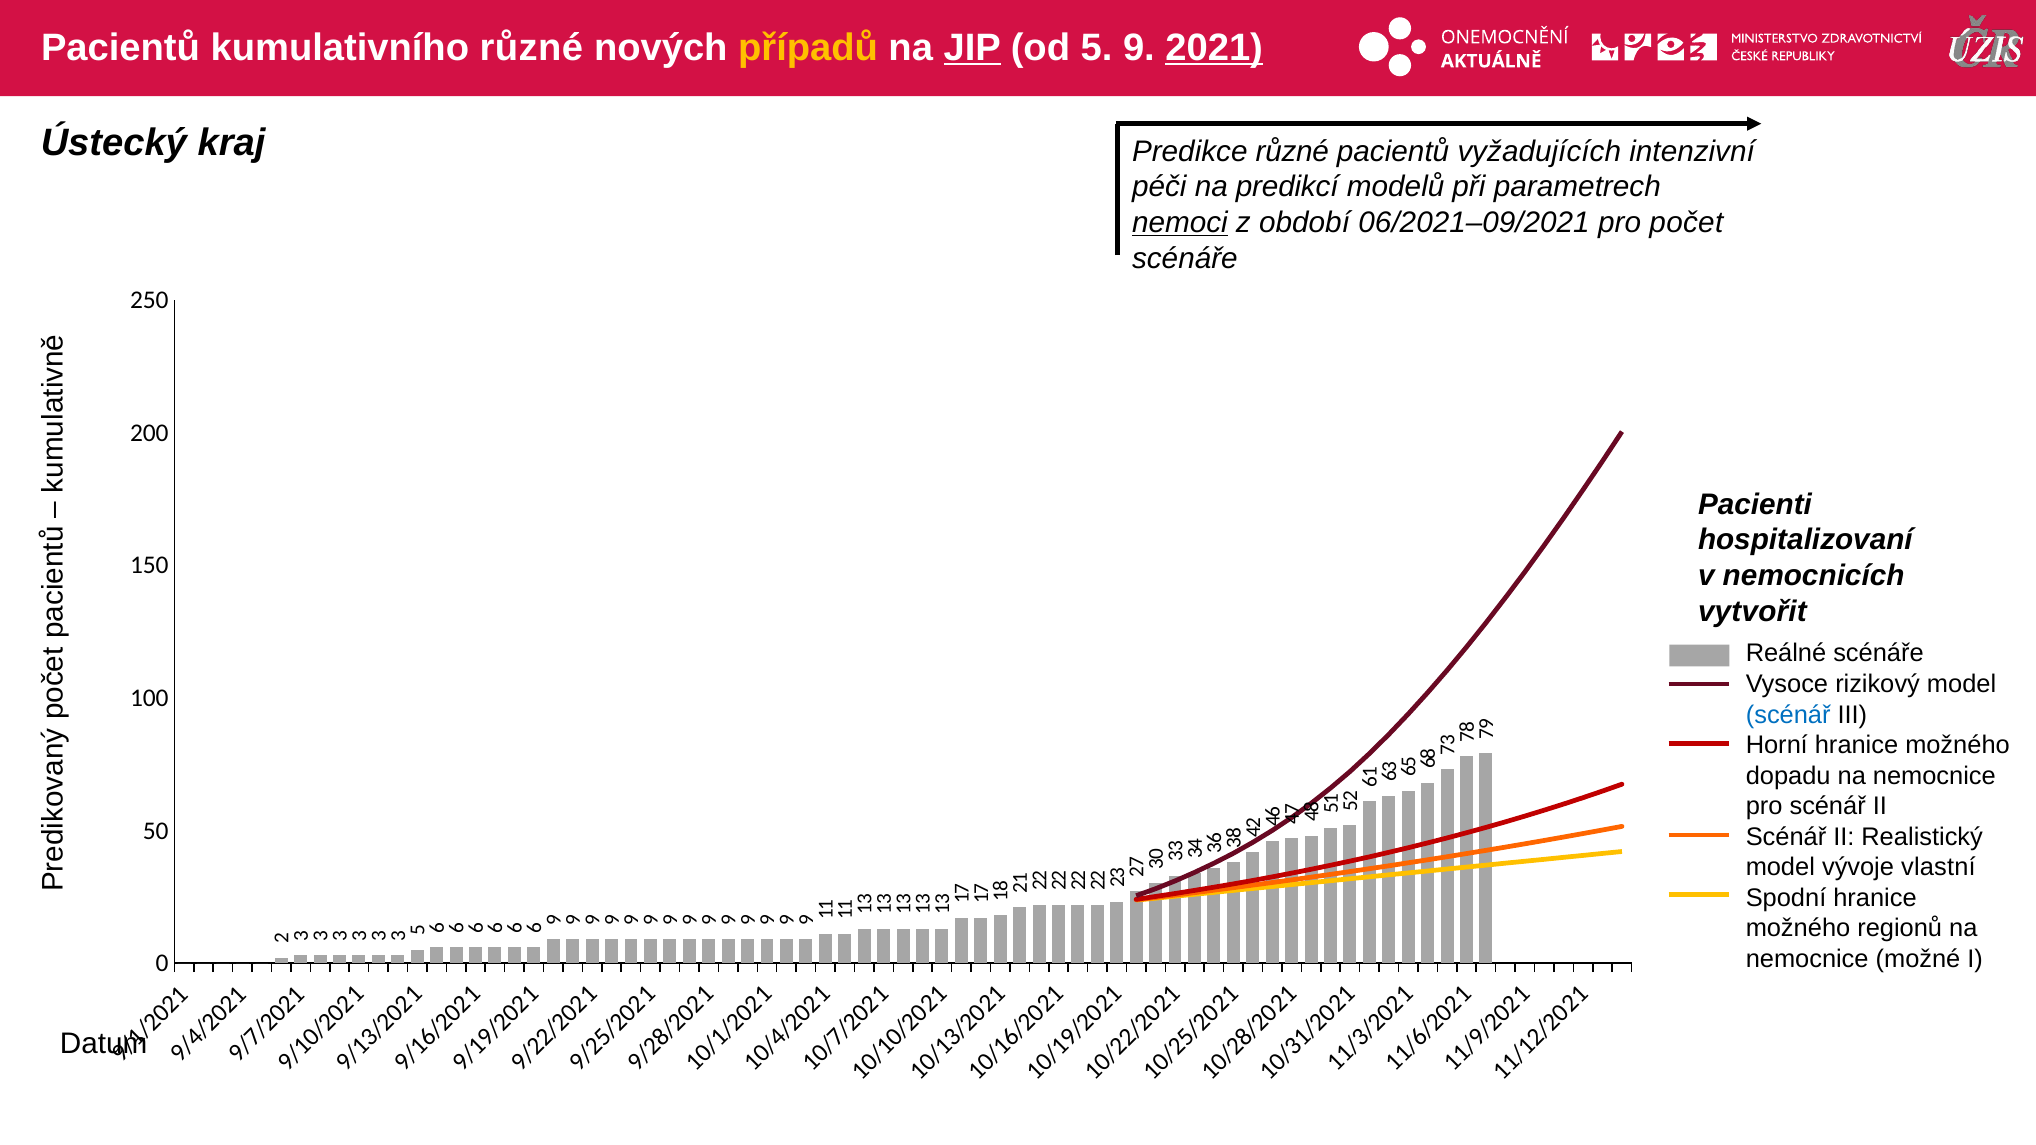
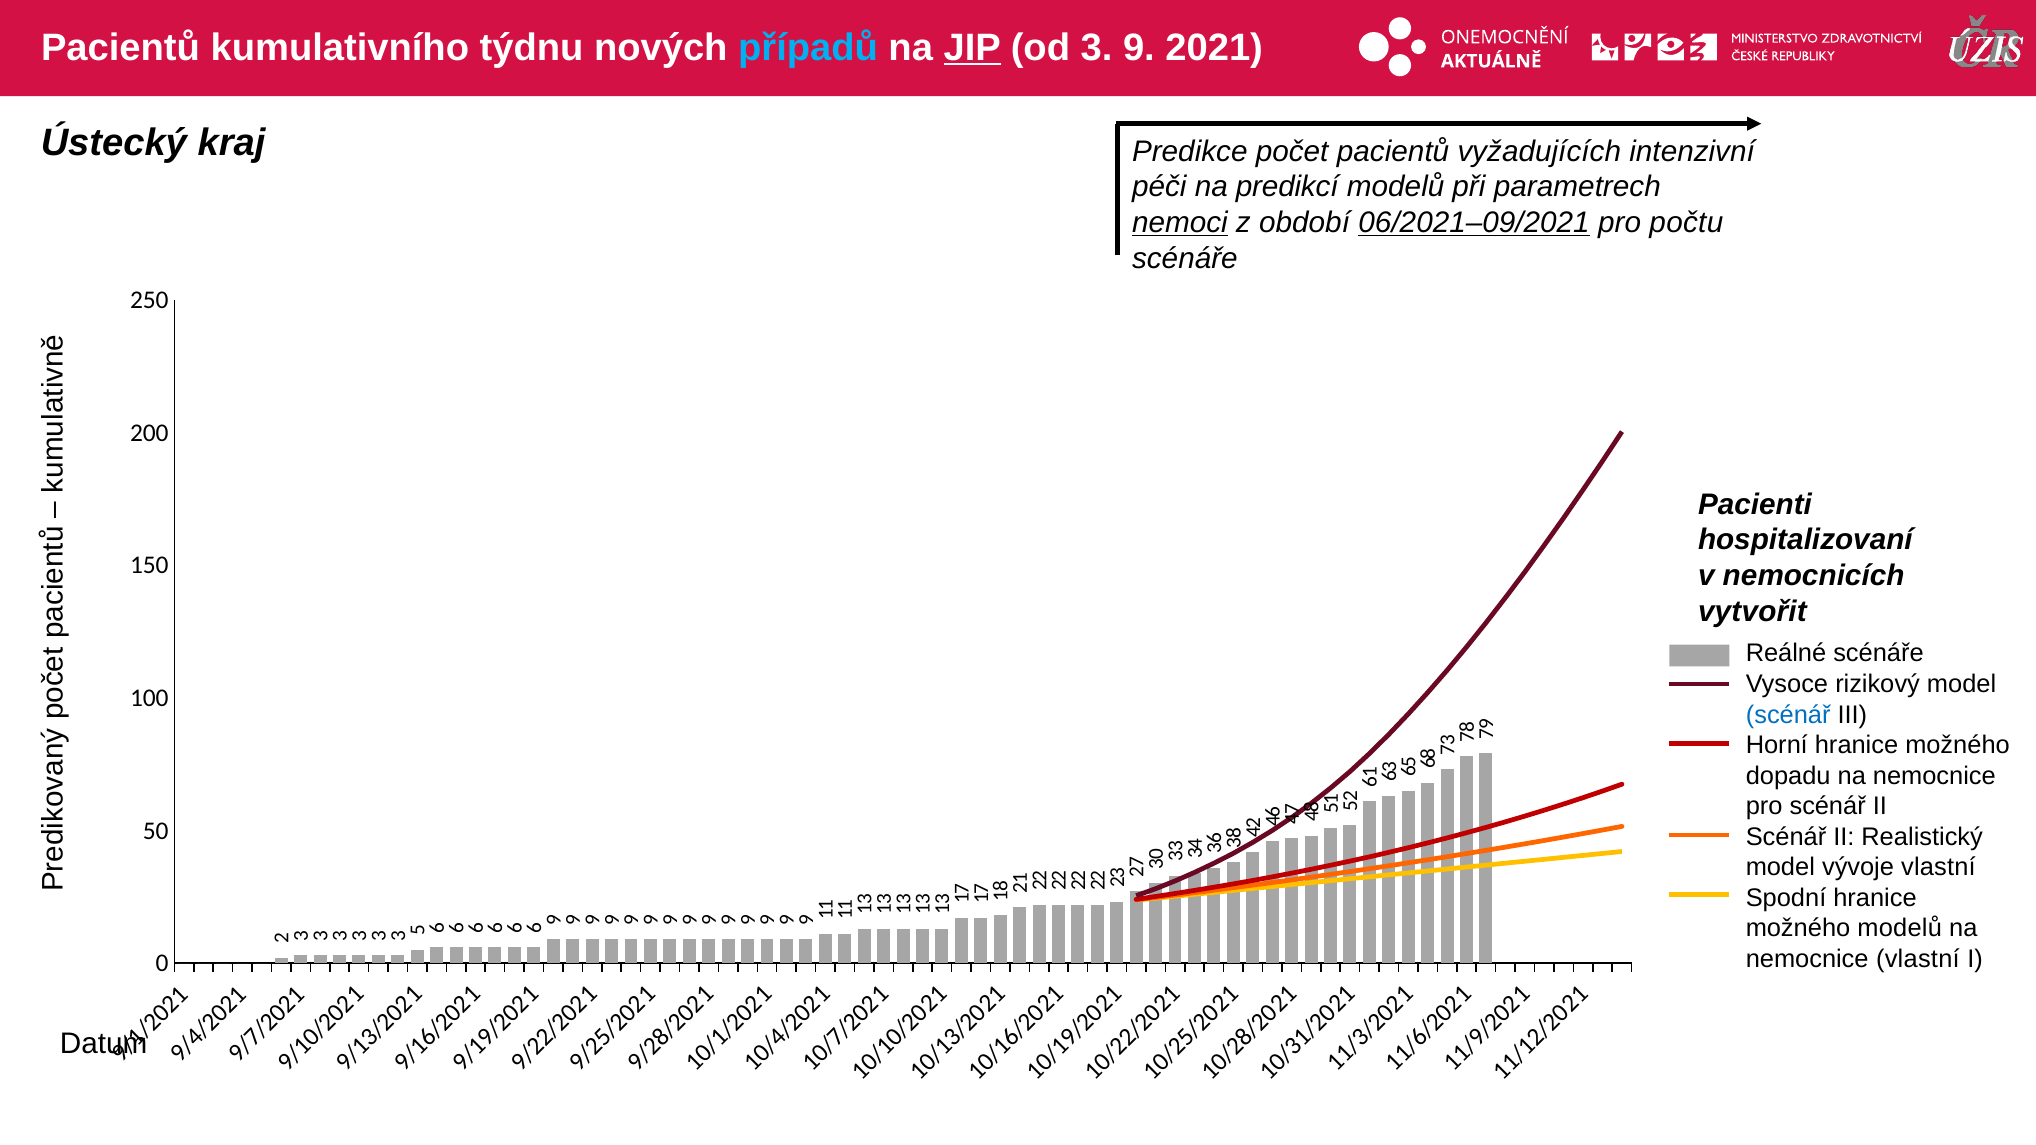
kumulativního různé: různé -> týdnu
případů colour: yellow -> light blue
od 5: 5 -> 3
2021 underline: present -> none
Predikce různé: různé -> počet
06/2021–09/2021 underline: none -> present
počet: počet -> počtu
možného regionů: regionů -> modelů
nemocnice možné: možné -> vlastní
